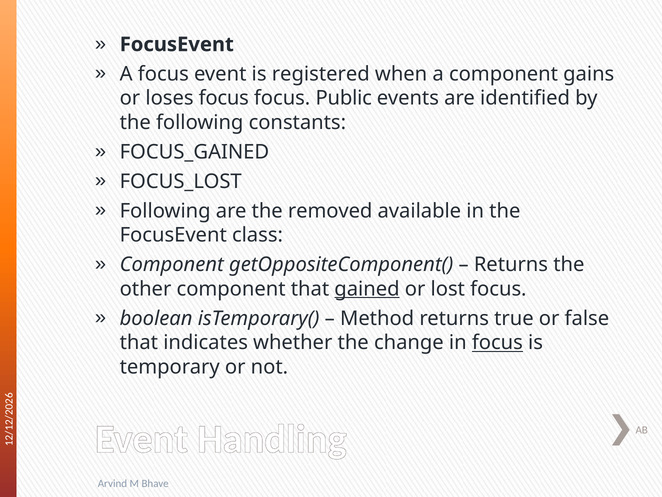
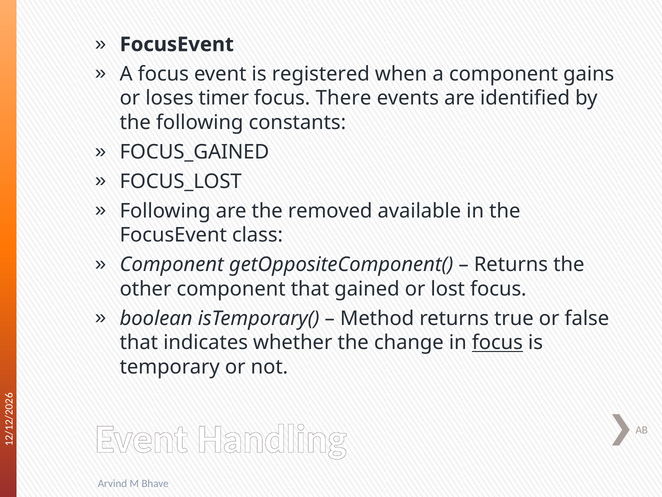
loses focus: focus -> timer
Public: Public -> There
gained underline: present -> none
